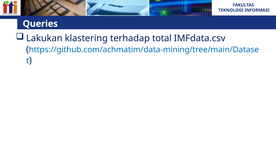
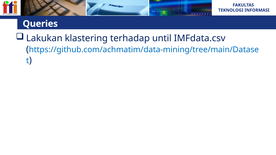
total: total -> until
